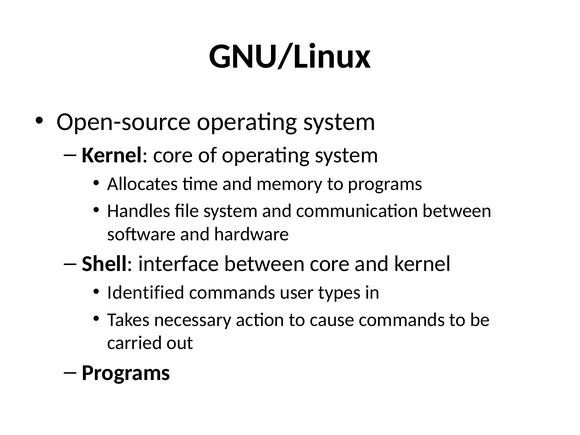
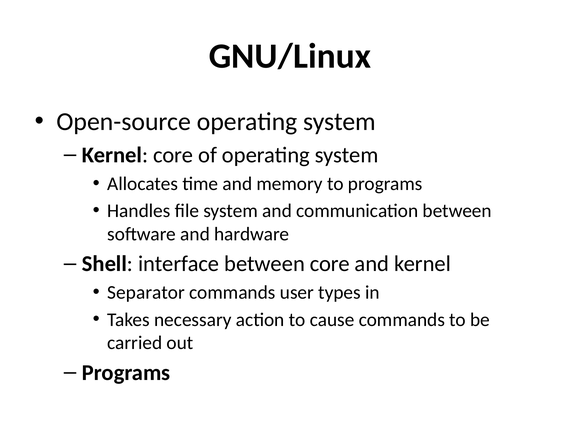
Identified: Identified -> Separator
